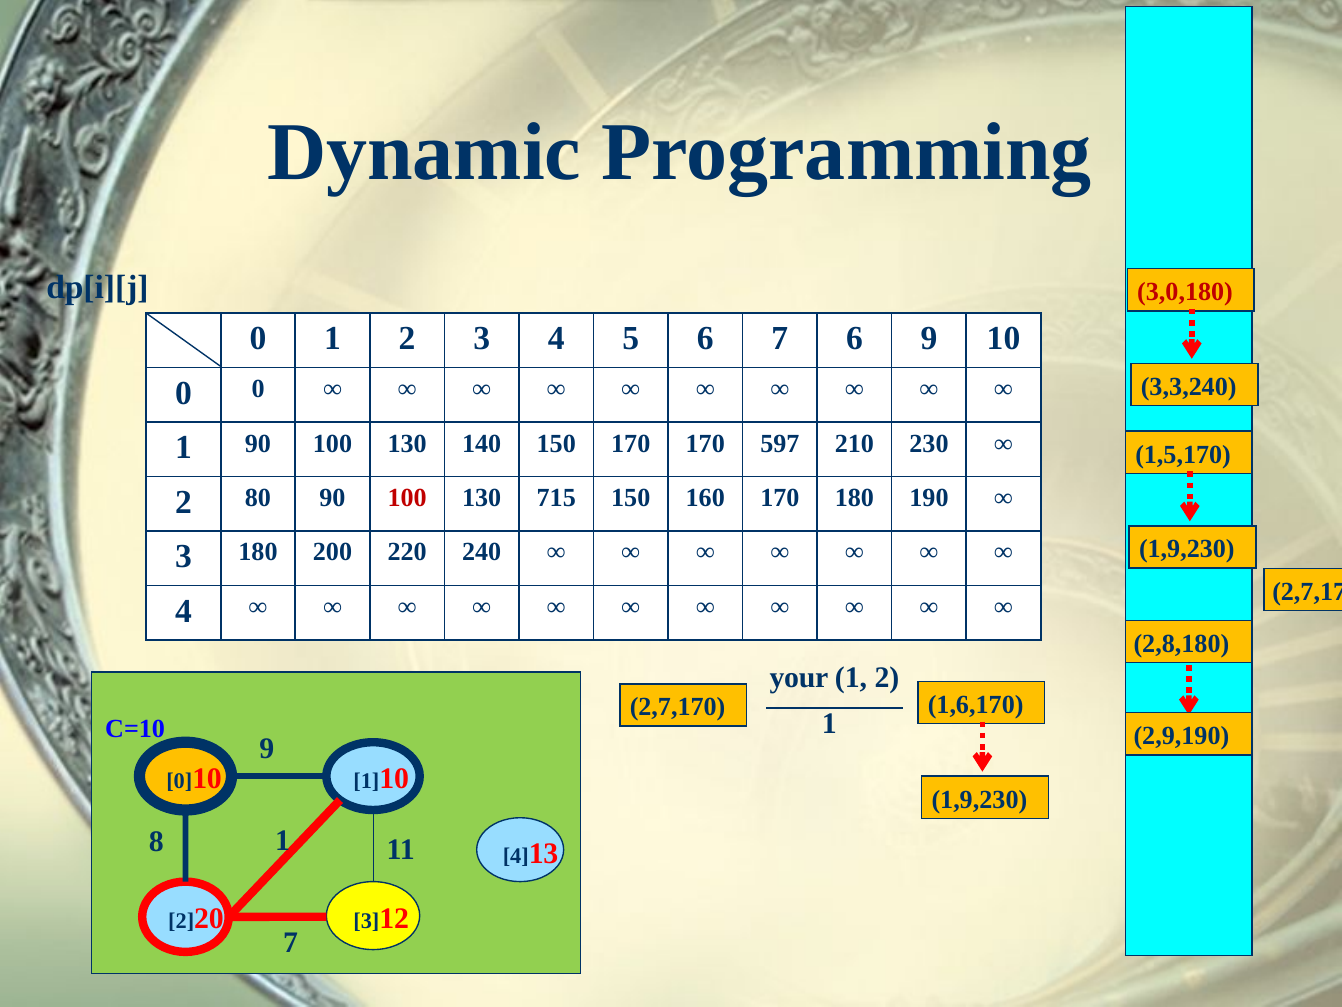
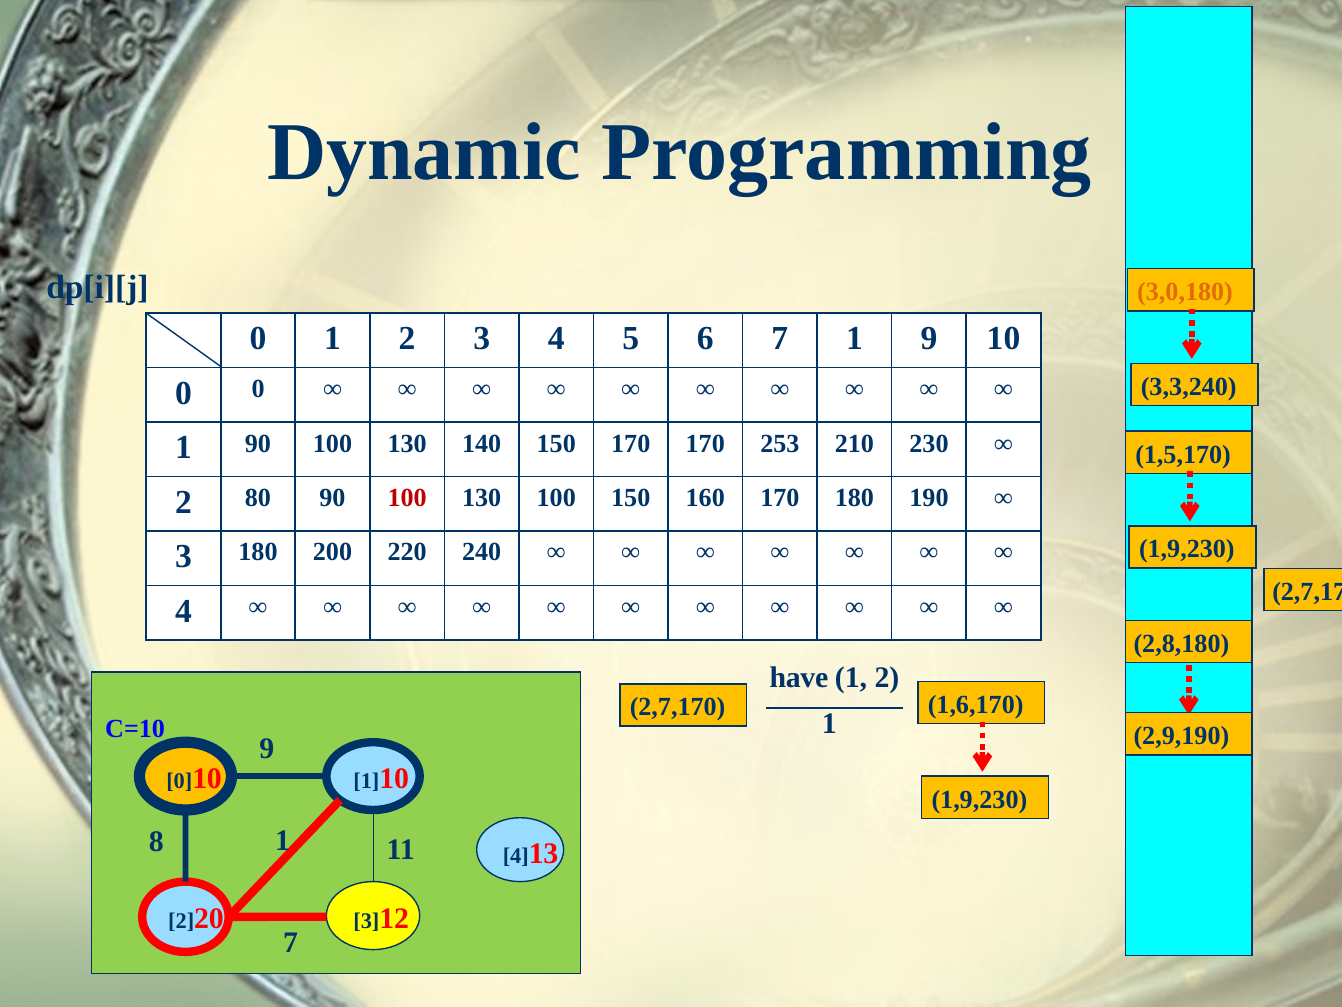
3,0,180 colour: red -> orange
7 6: 6 -> 1
597: 597 -> 253
130 715: 715 -> 100
your: your -> have
